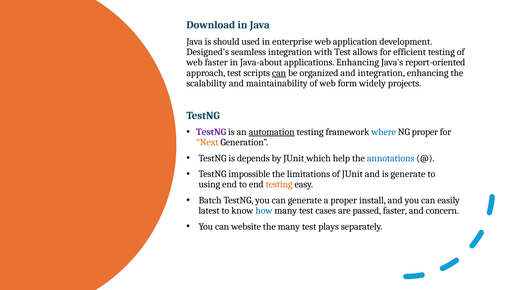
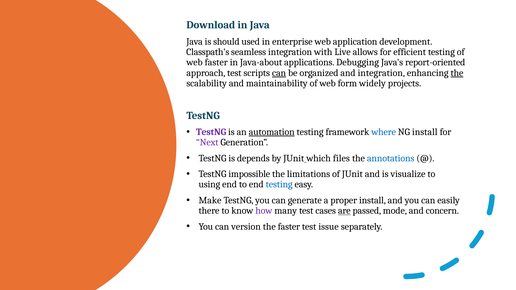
Designed's: Designed's -> Classpath's
with Test: Test -> Live
applications Enhancing: Enhancing -> Debugging
the at (457, 73) underline: none -> present
NG proper: proper -> install
Next colour: orange -> purple
help: help -> files
is generate: generate -> visualize
testing at (279, 185) colour: orange -> blue
Batch: Batch -> Make
latest: latest -> there
how colour: blue -> purple
are underline: none -> present
passed faster: faster -> mode
website: website -> version
the many: many -> faster
plays: plays -> issue
